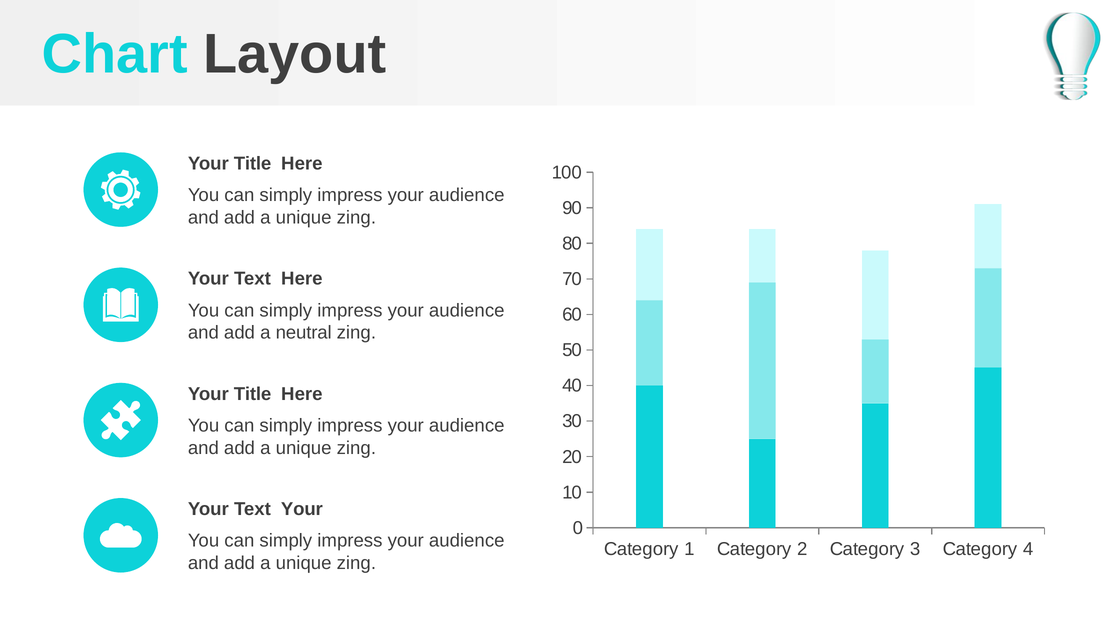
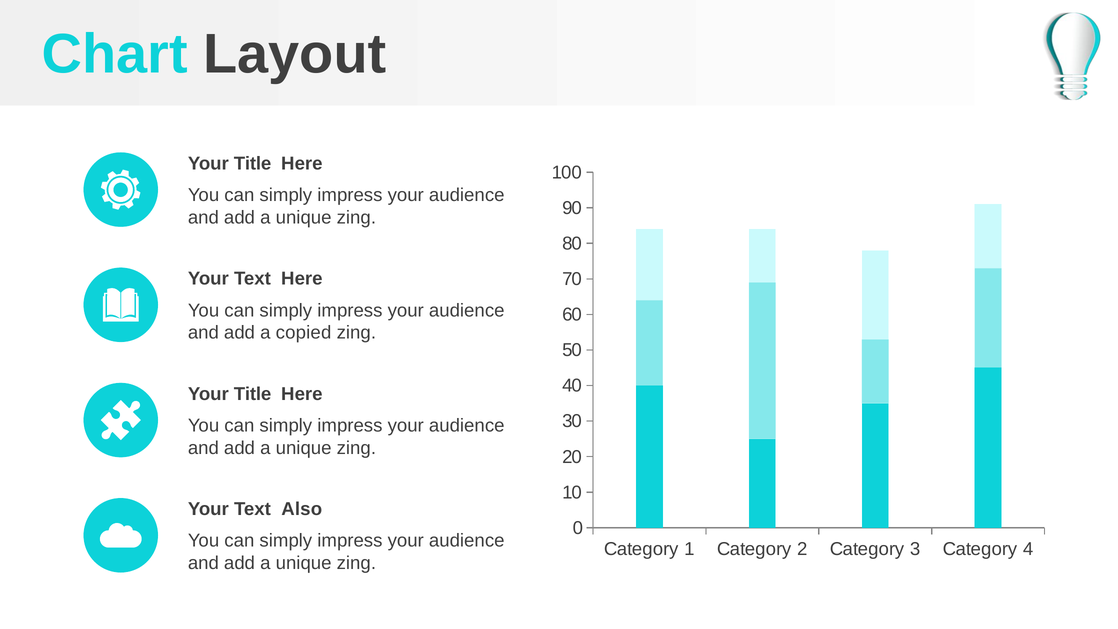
neutral: neutral -> copied
Text Your: Your -> Also
